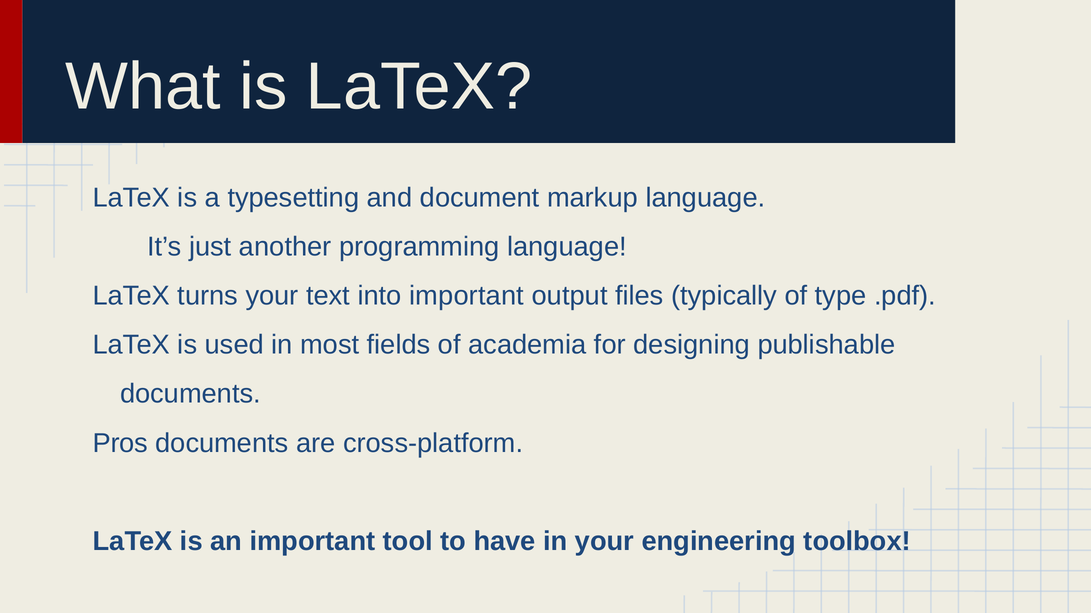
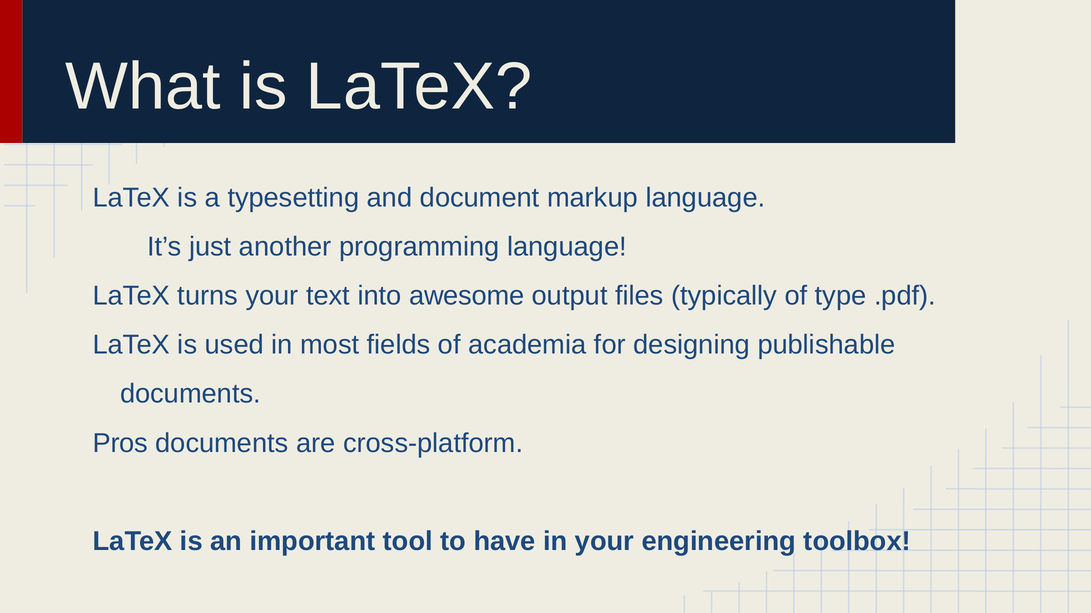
into important: important -> awesome
